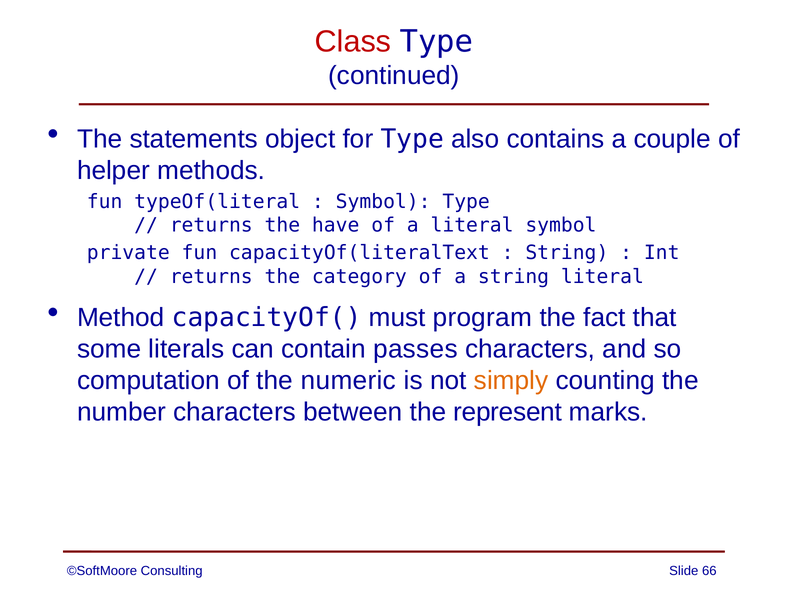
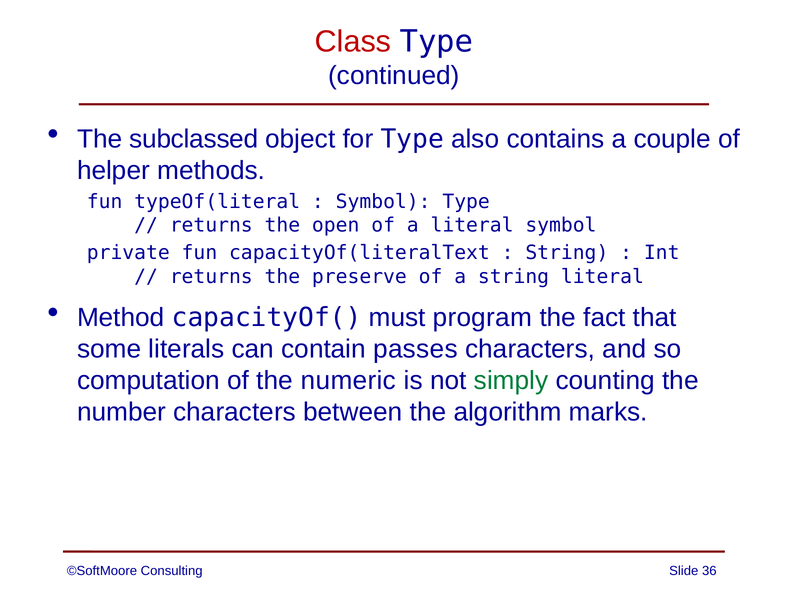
statements: statements -> subclassed
have: have -> open
category: category -> preserve
simply colour: orange -> green
represent: represent -> algorithm
66: 66 -> 36
